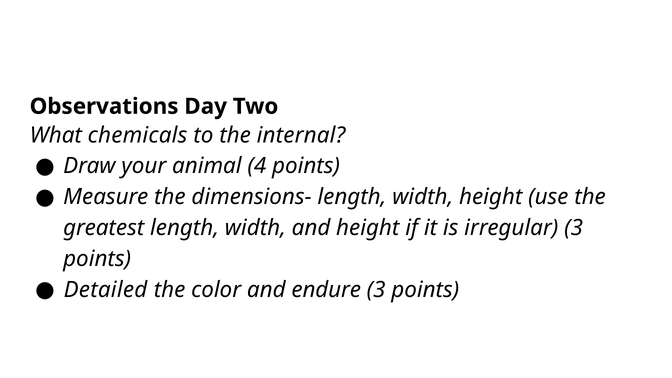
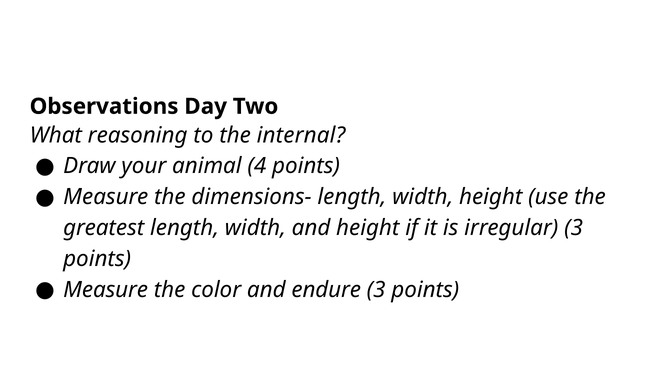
chemicals: chemicals -> reasoning
Detailed at (105, 290): Detailed -> Measure
